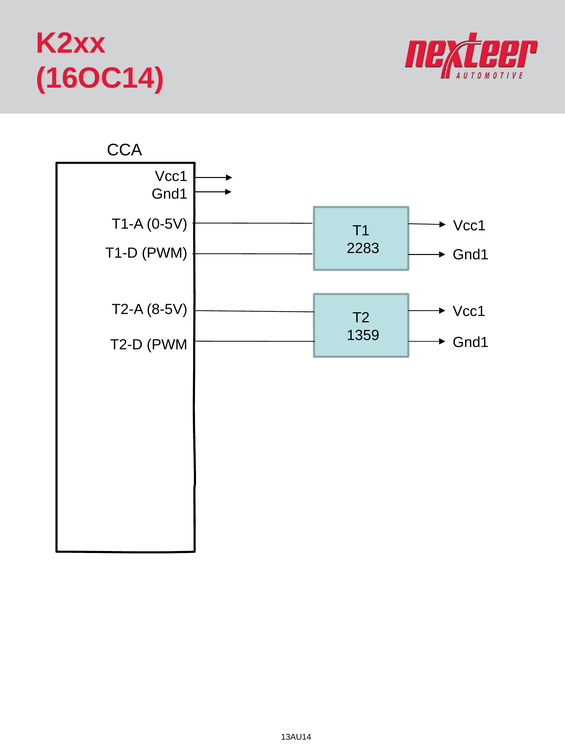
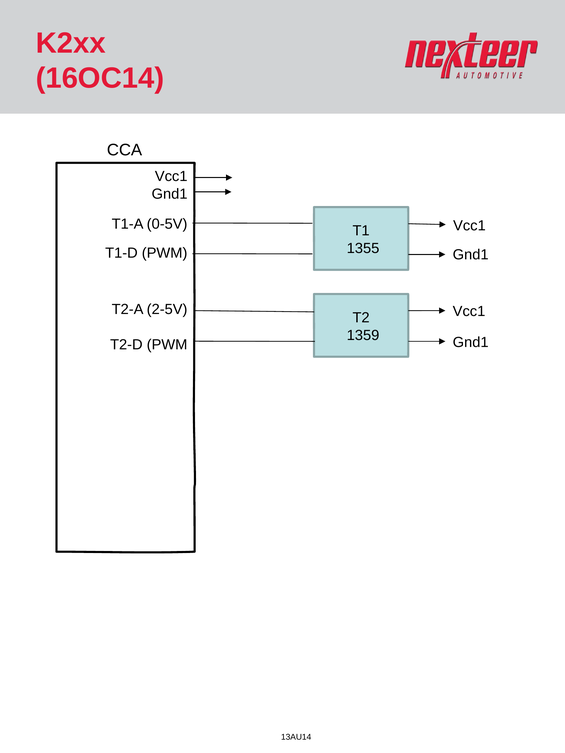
2283: 2283 -> 1355
8-5V: 8-5V -> 2-5V
